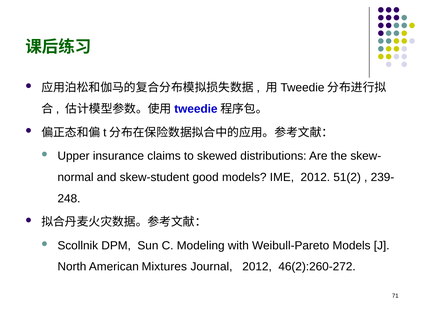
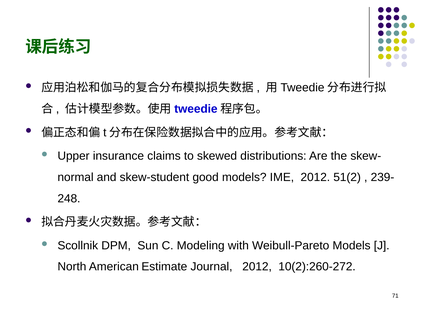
Mixtures: Mixtures -> Estimate
46(2):260-272: 46(2):260-272 -> 10(2):260-272
